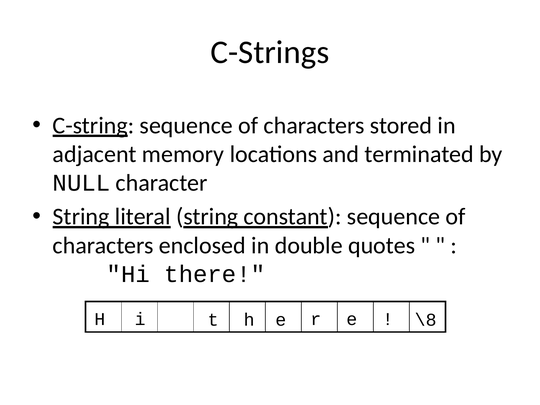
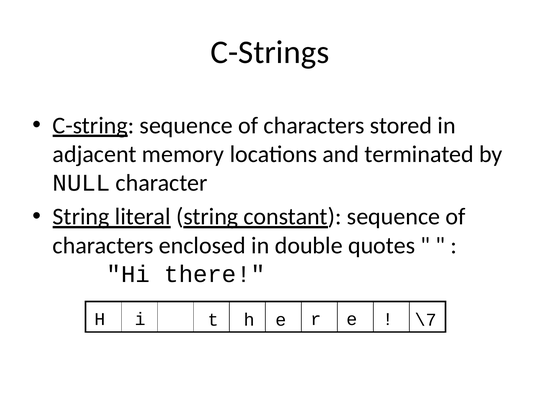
\8: \8 -> \7
